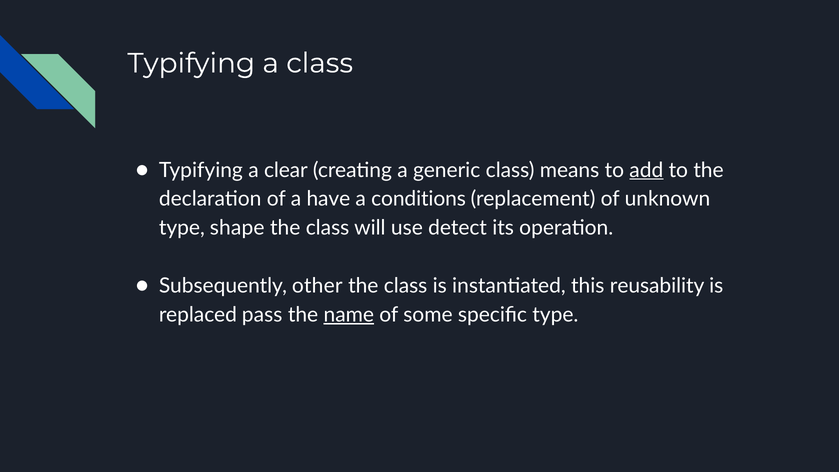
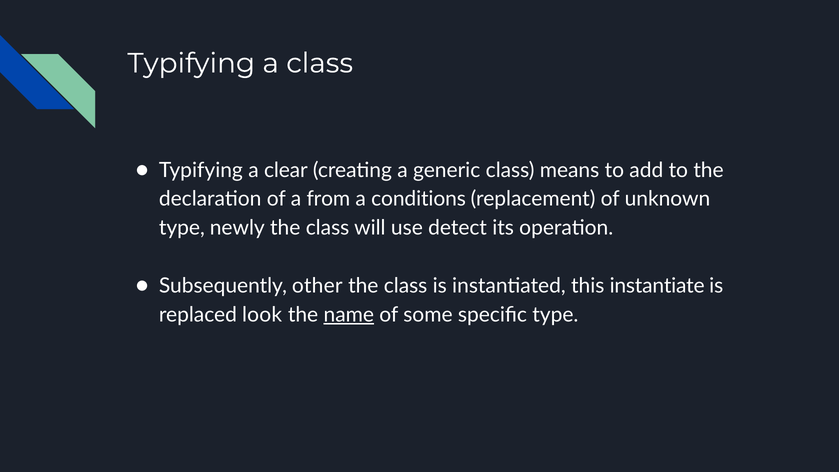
add underline: present -> none
have: have -> from
shape: shape -> newly
reusability: reusability -> instantiate
pass: pass -> look
